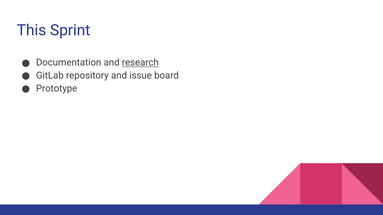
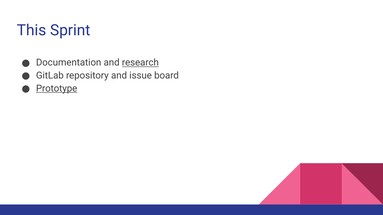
Prototype underline: none -> present
